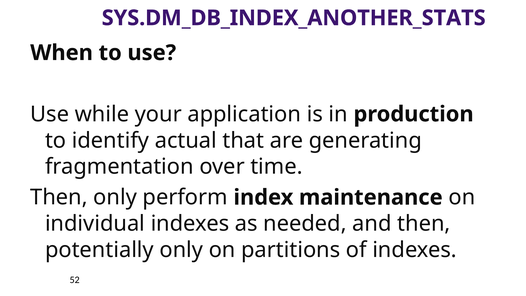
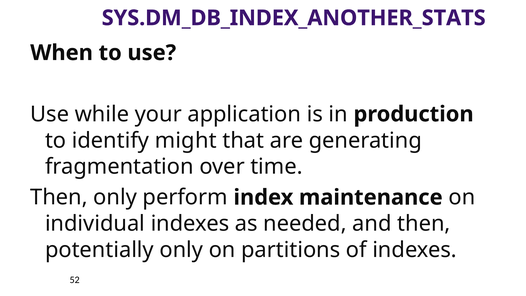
actual: actual -> might
